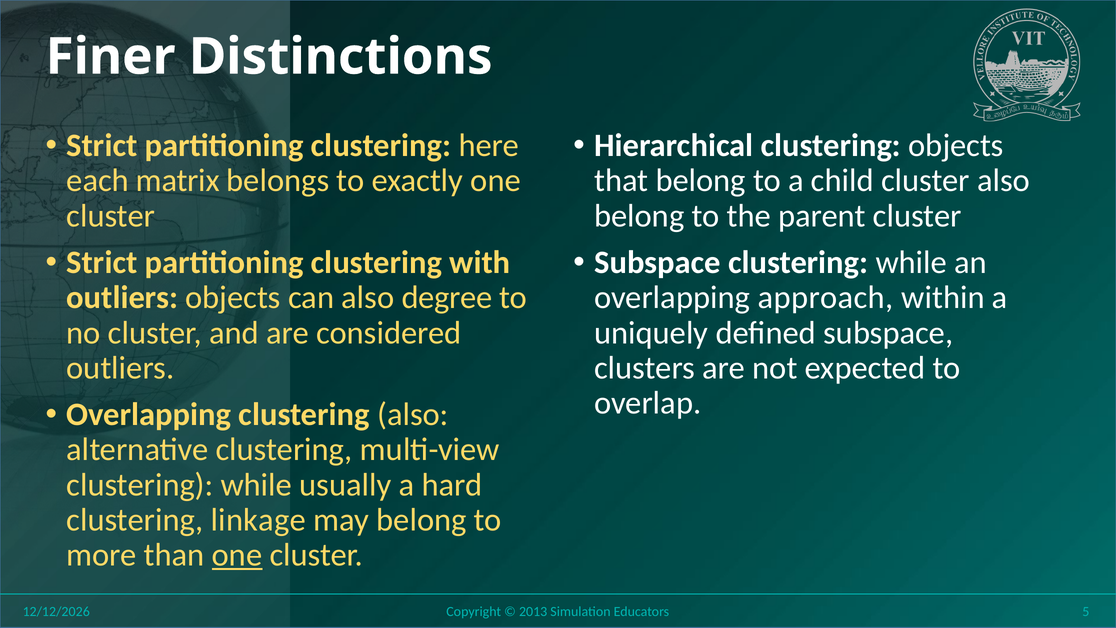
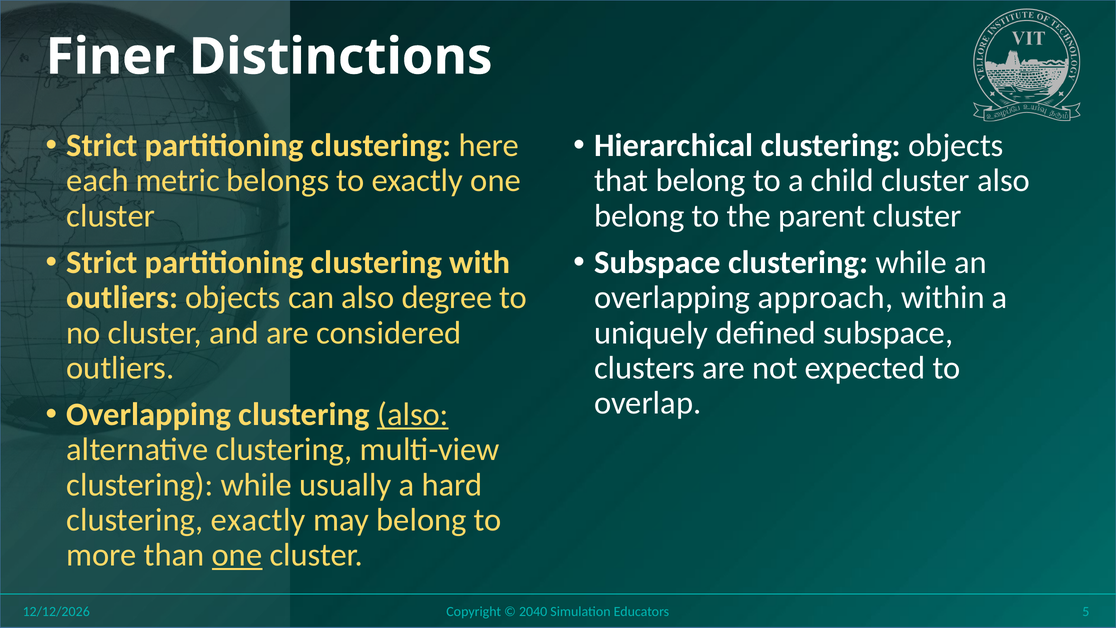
matrix: matrix -> metric
also at (413, 414) underline: none -> present
clustering linkage: linkage -> exactly
2013: 2013 -> 2040
